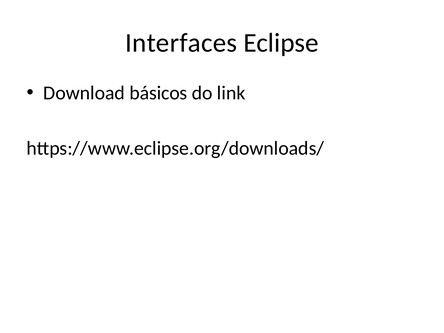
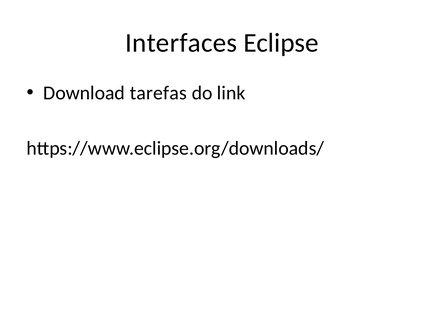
básicos: básicos -> tarefas
